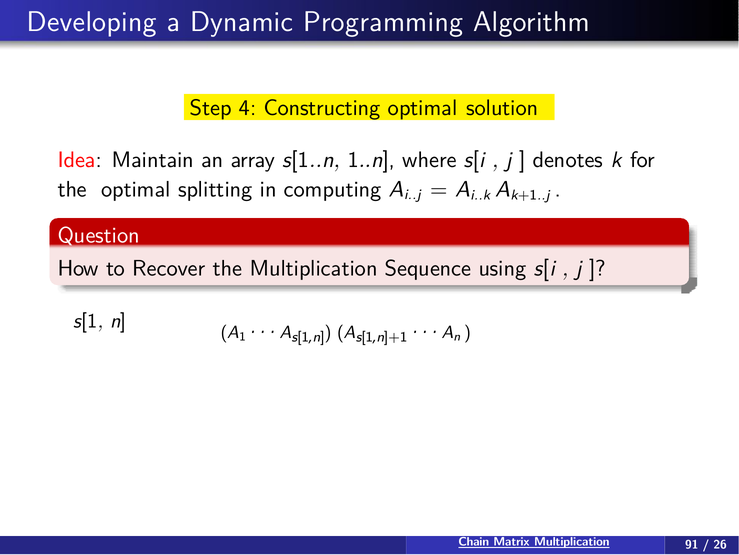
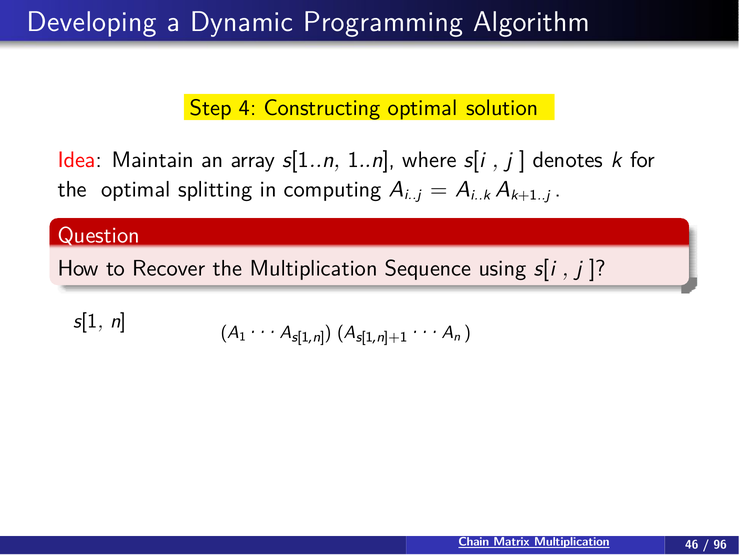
91: 91 -> 46
26: 26 -> 96
